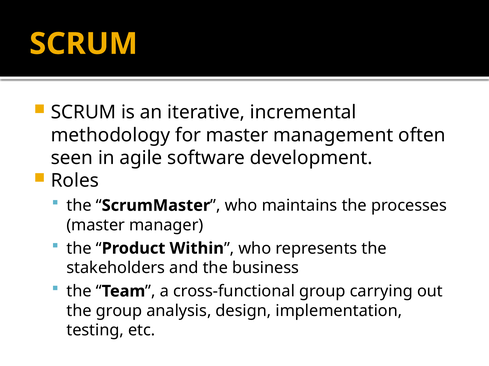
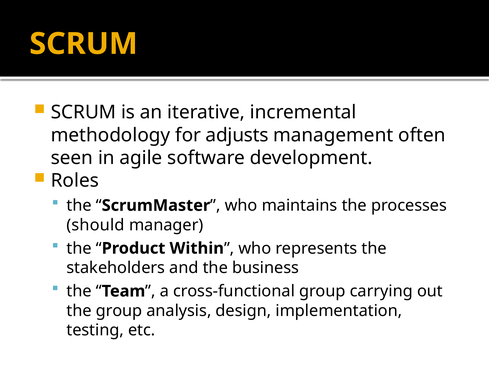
for master: master -> adjusts
master at (96, 225): master -> should
